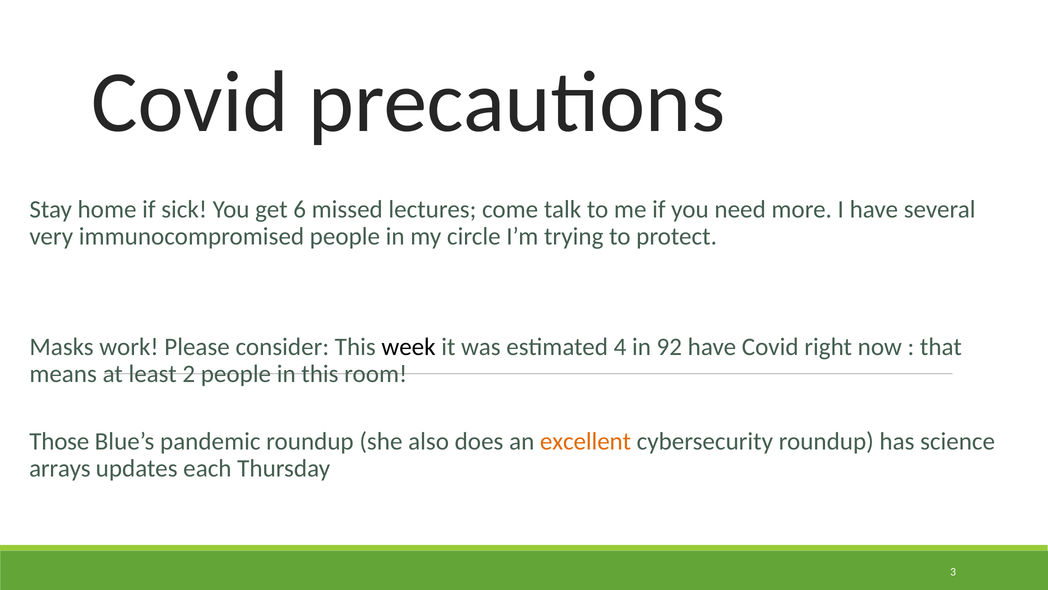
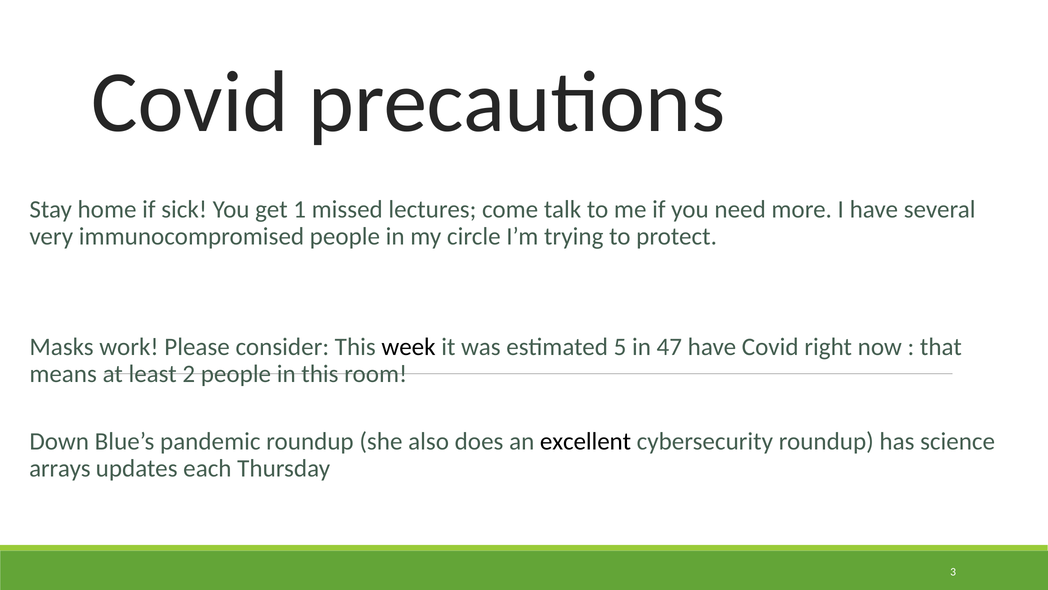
6: 6 -> 1
4: 4 -> 5
92: 92 -> 47
Those: Those -> Down
excellent colour: orange -> black
